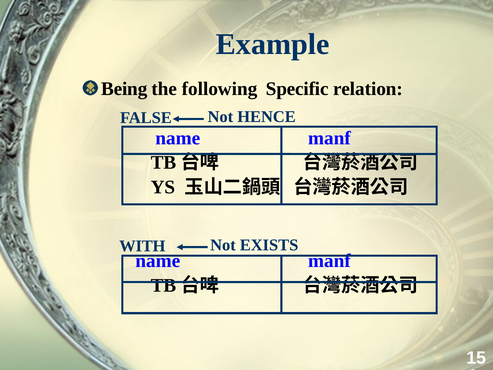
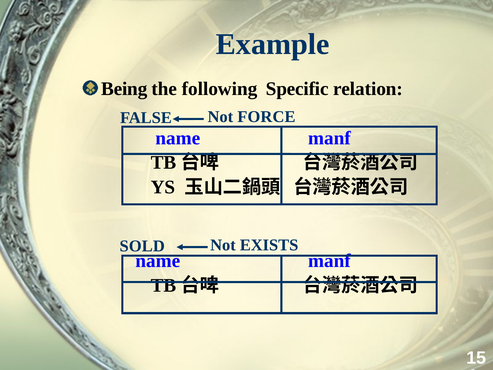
HENCE: HENCE -> FORCE
WITH: WITH -> SOLD
